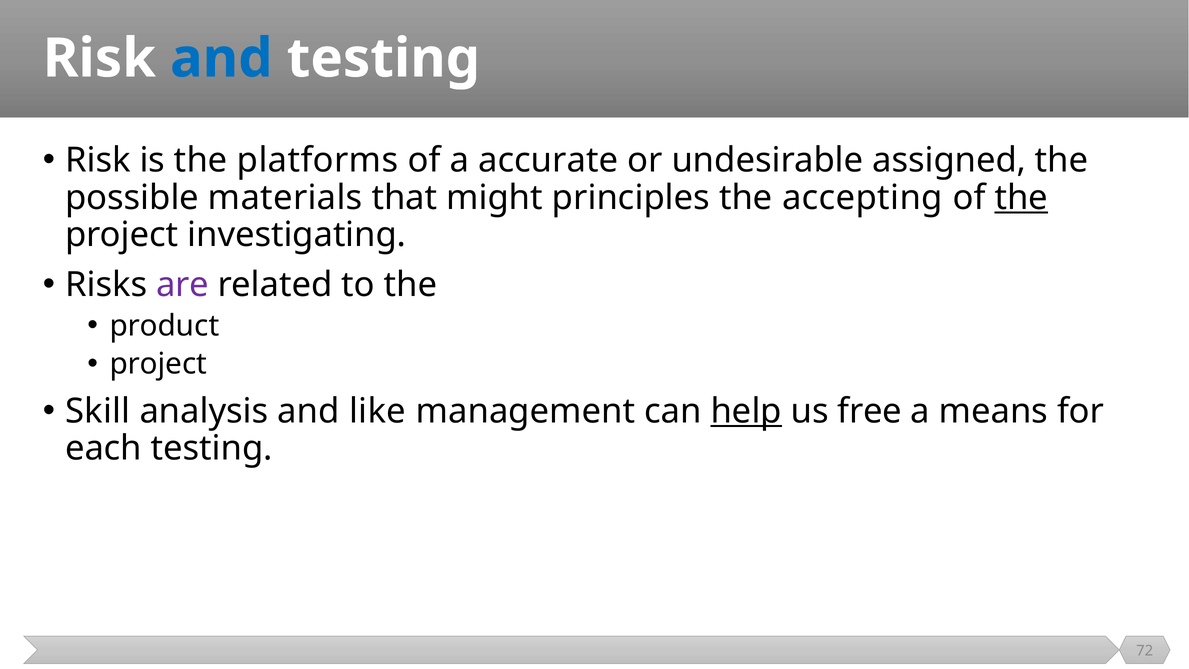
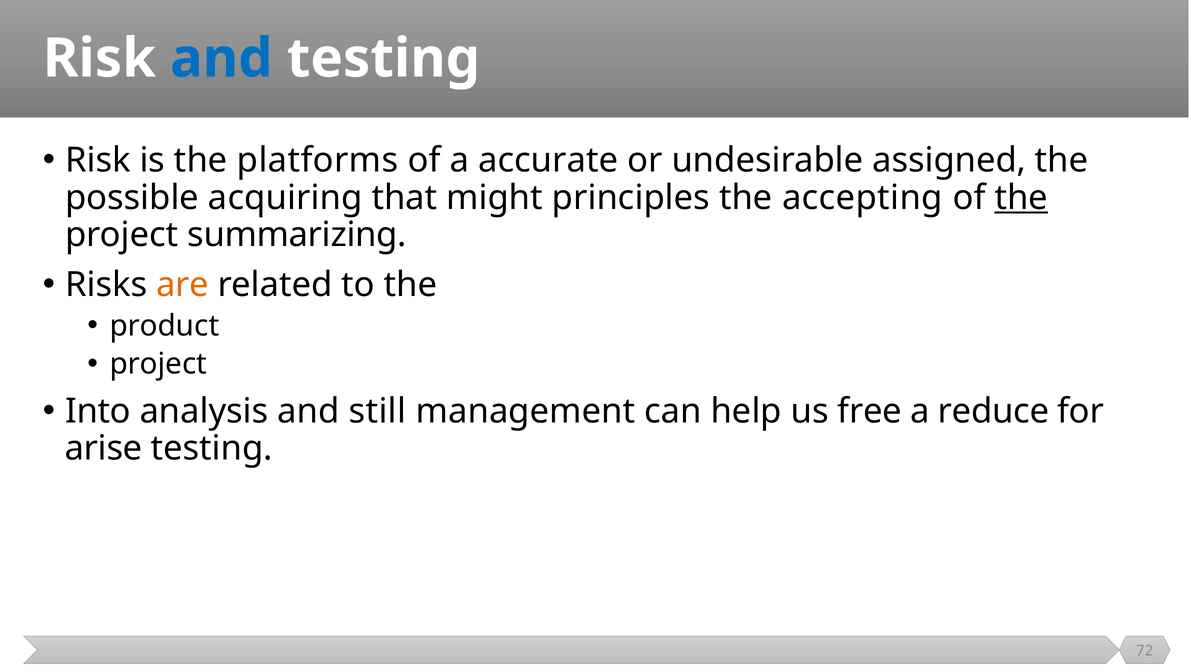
materials: materials -> acquiring
investigating: investigating -> summarizing
are colour: purple -> orange
Skill: Skill -> Into
like: like -> still
help underline: present -> none
means: means -> reduce
each: each -> arise
